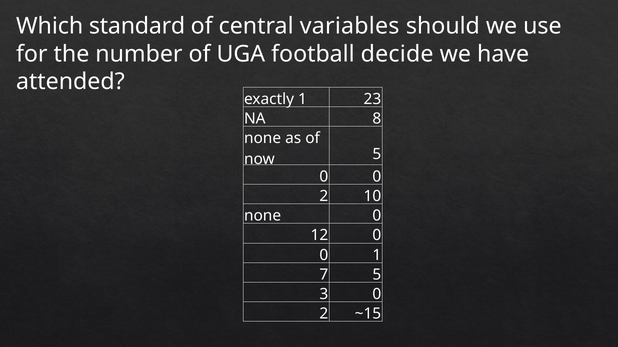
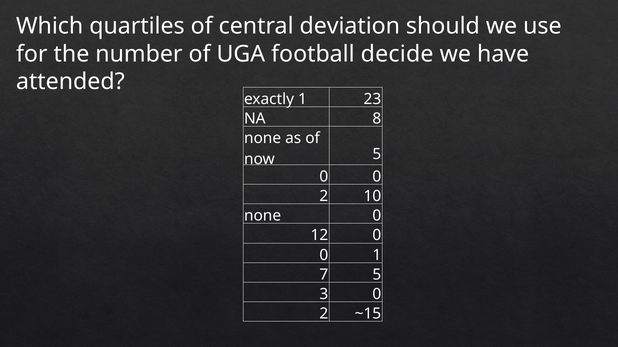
standard: standard -> quartiles
variables: variables -> deviation
